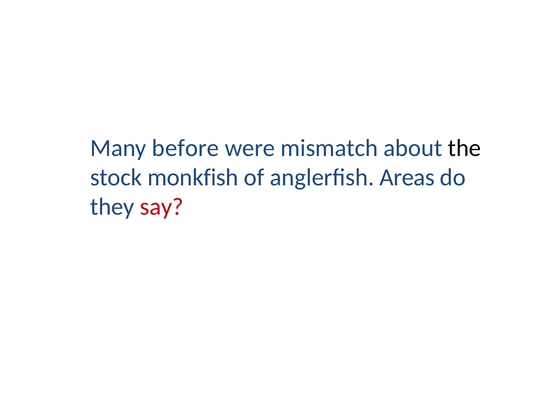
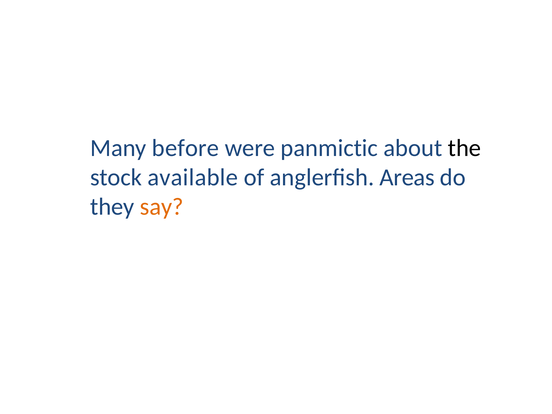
mismatch: mismatch -> panmictic
monkfish: monkfish -> available
say colour: red -> orange
